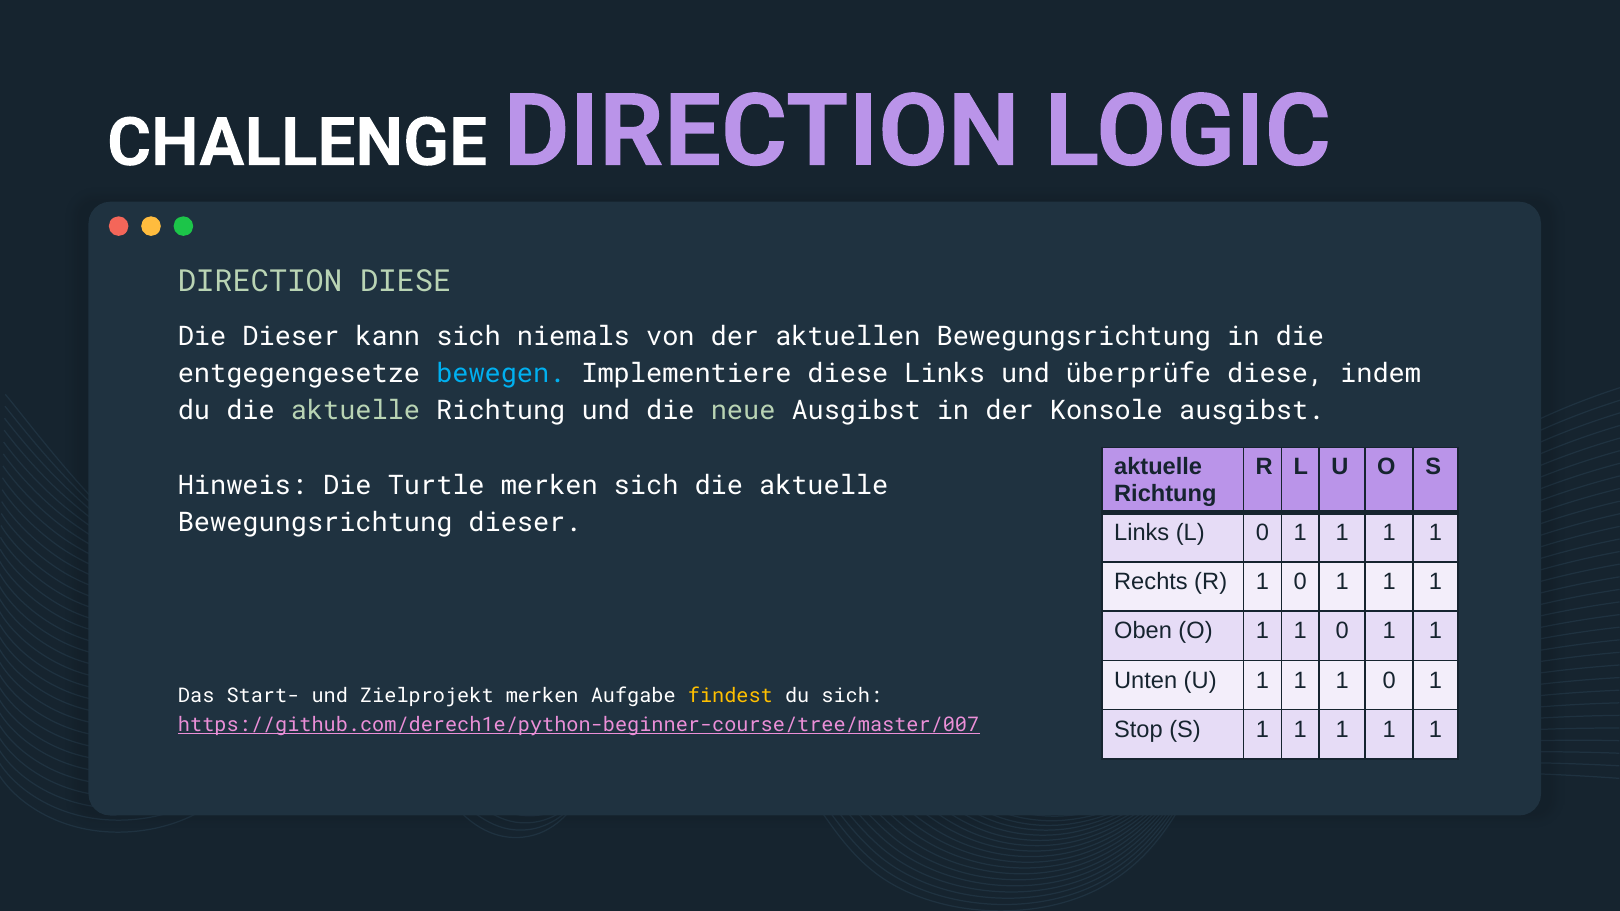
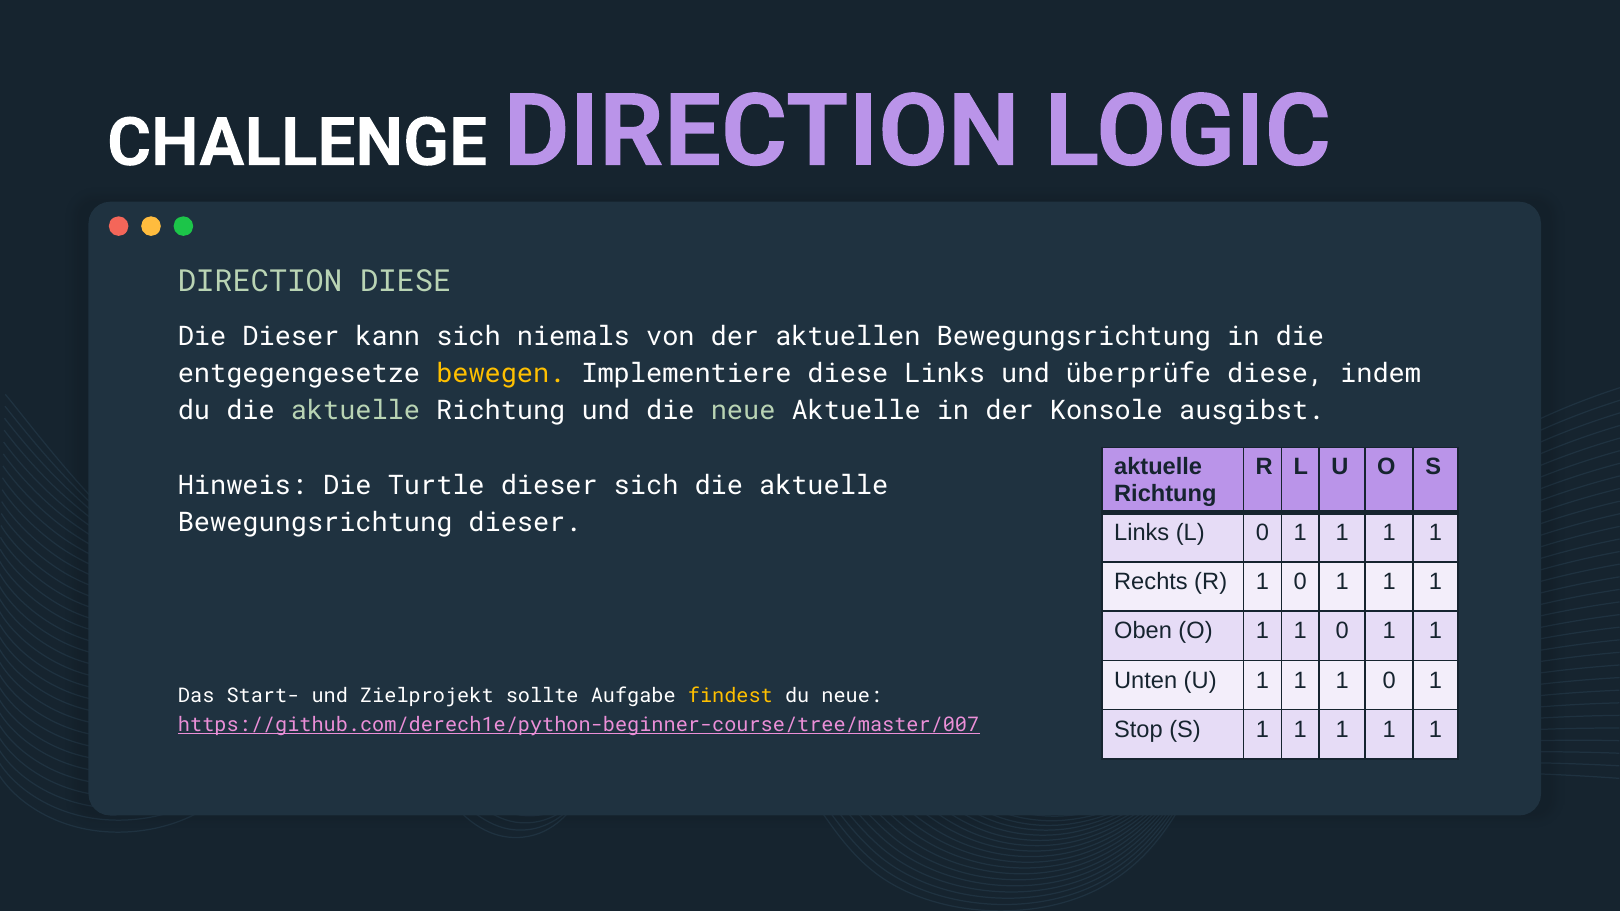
bewegen colour: light blue -> yellow
neue Ausgibst: Ausgibst -> Aktuelle
Turtle merken: merken -> dieser
Zielprojekt merken: merken -> sollte
du sich: sich -> neue
